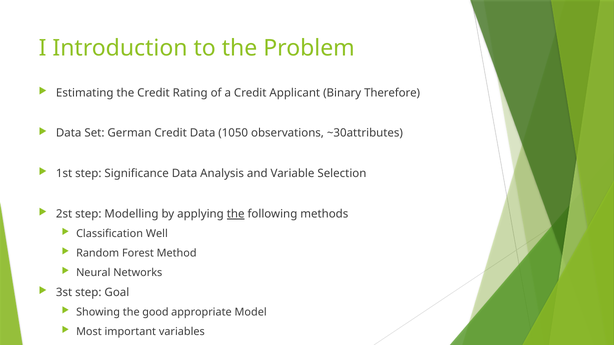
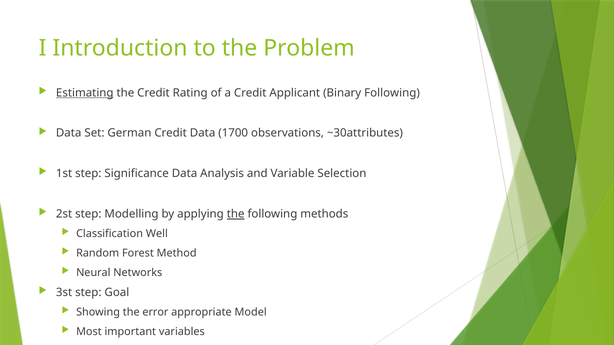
Estimating underline: none -> present
Binary Therefore: Therefore -> Following
1050: 1050 -> 1700
good: good -> error
